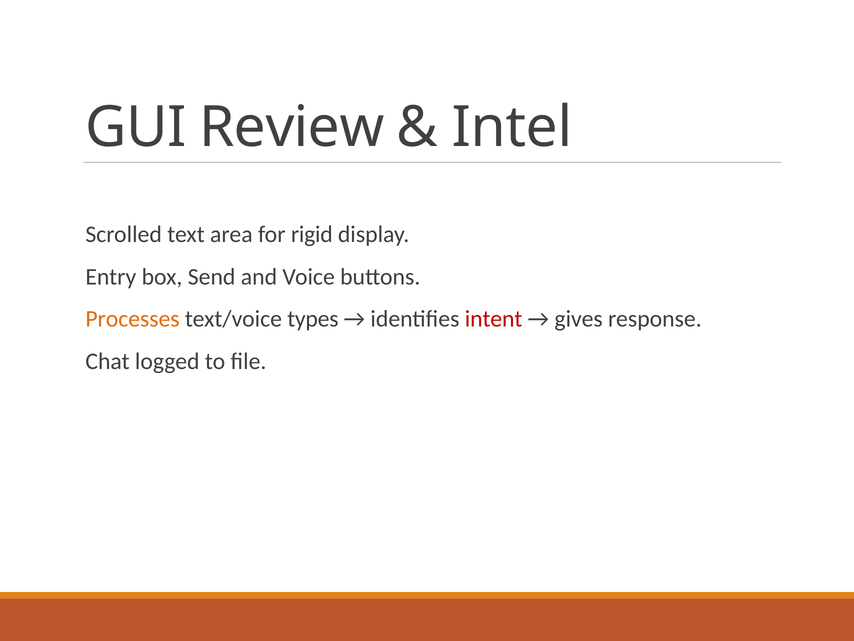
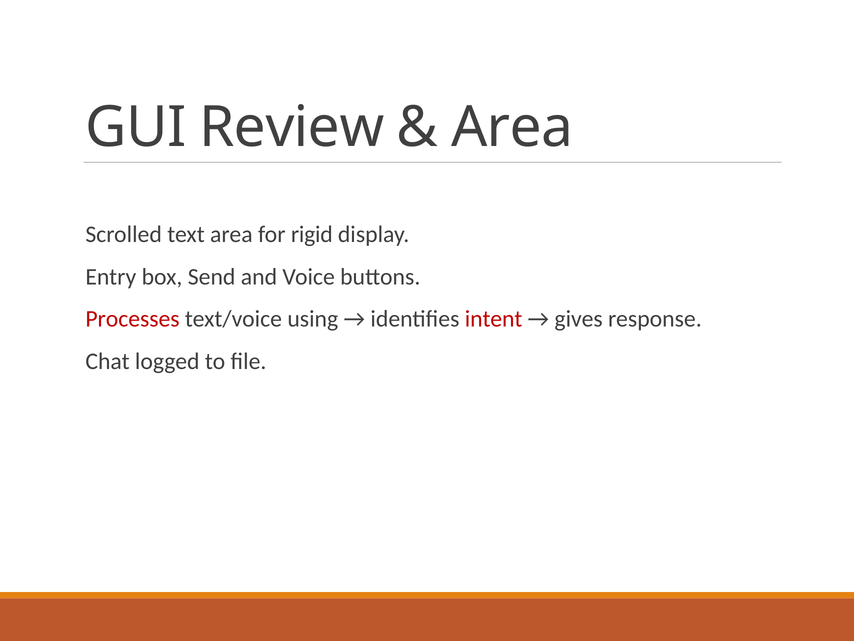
Intel at (512, 128): Intel -> Area
Processes colour: orange -> red
types: types -> using
